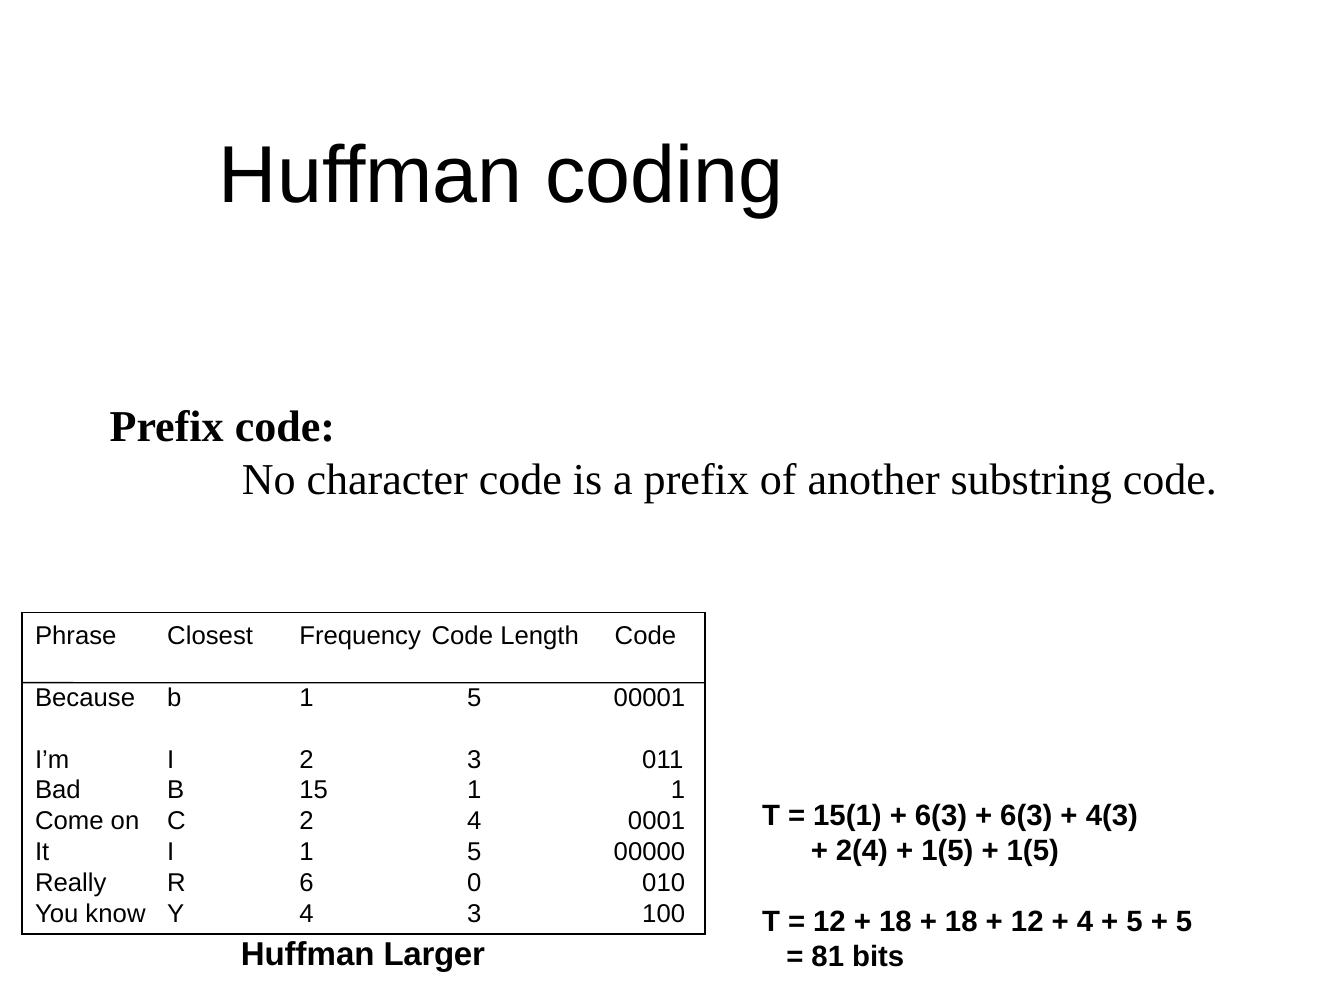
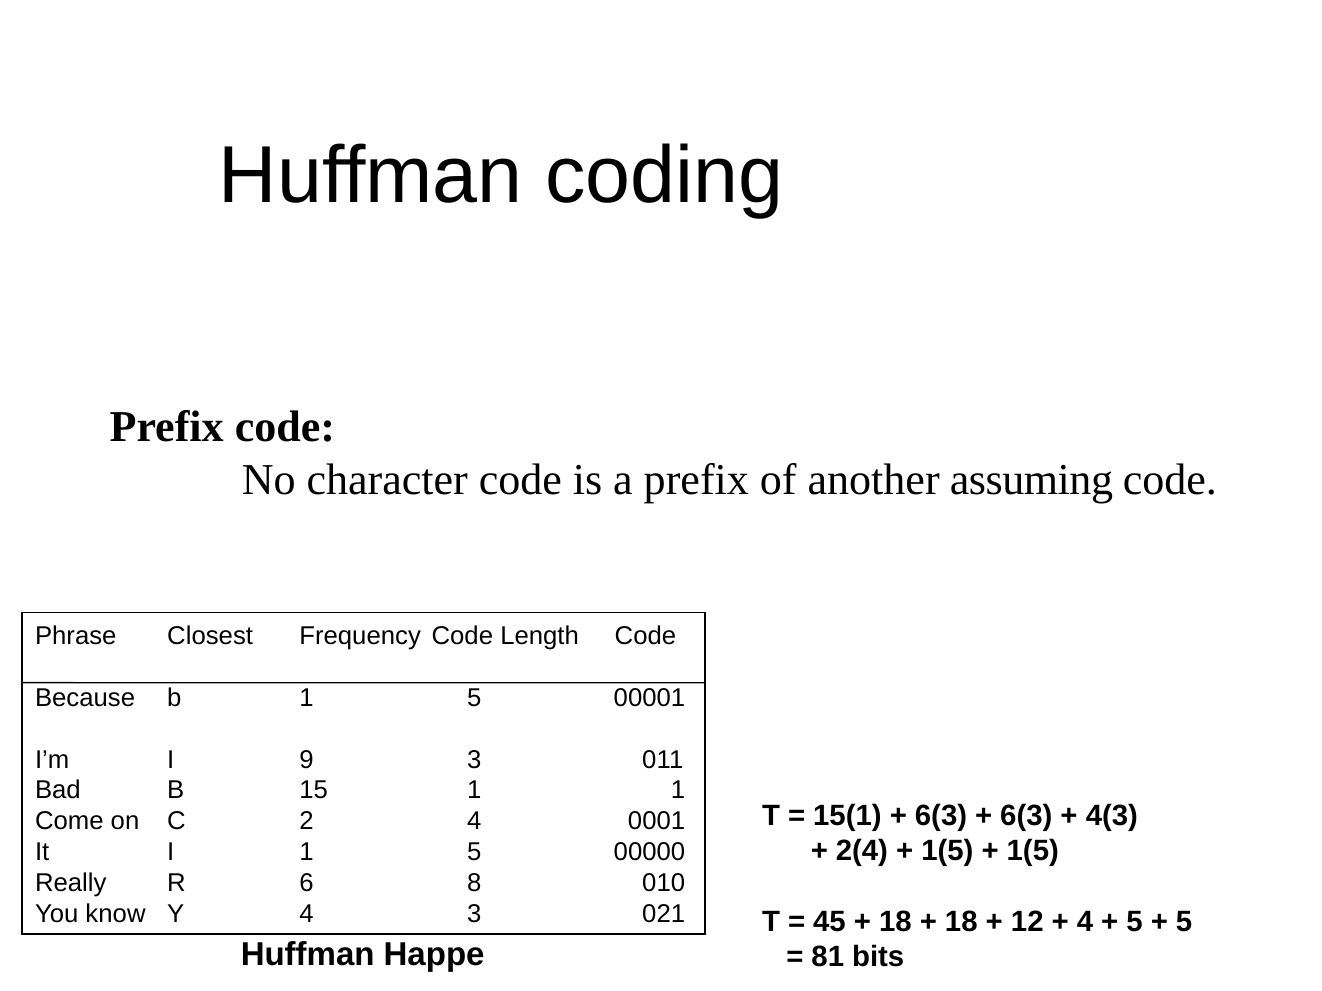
substring: substring -> assuming
I 2: 2 -> 9
0: 0 -> 8
100: 100 -> 021
12 at (829, 922): 12 -> 45
Larger: Larger -> Happe
